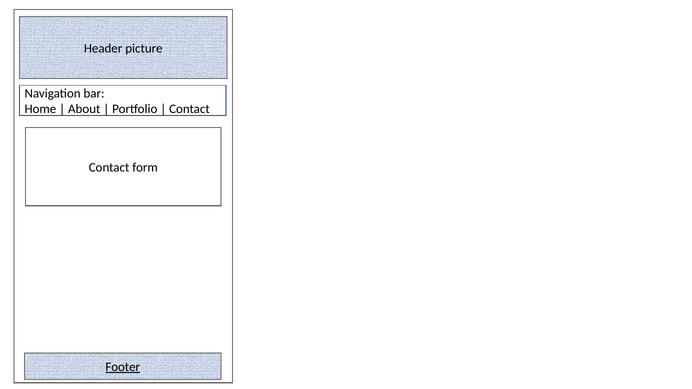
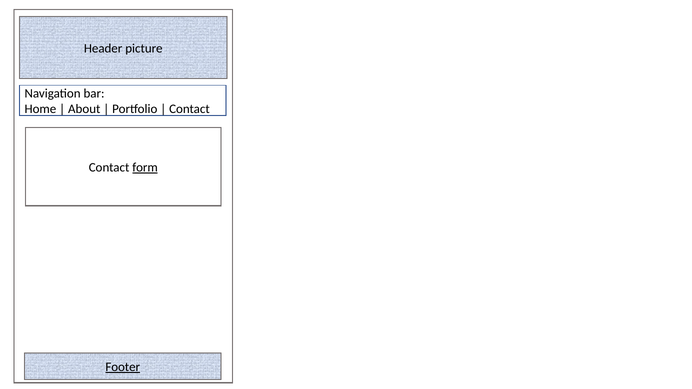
form underline: none -> present
